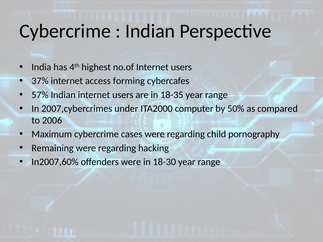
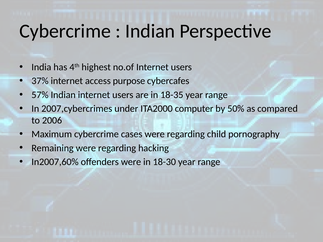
forming: forming -> purpose
